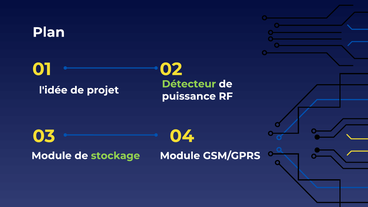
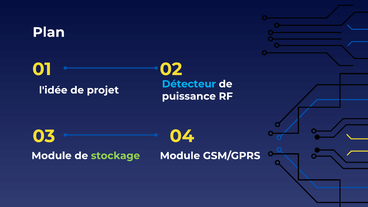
Détecteur colour: light green -> light blue
